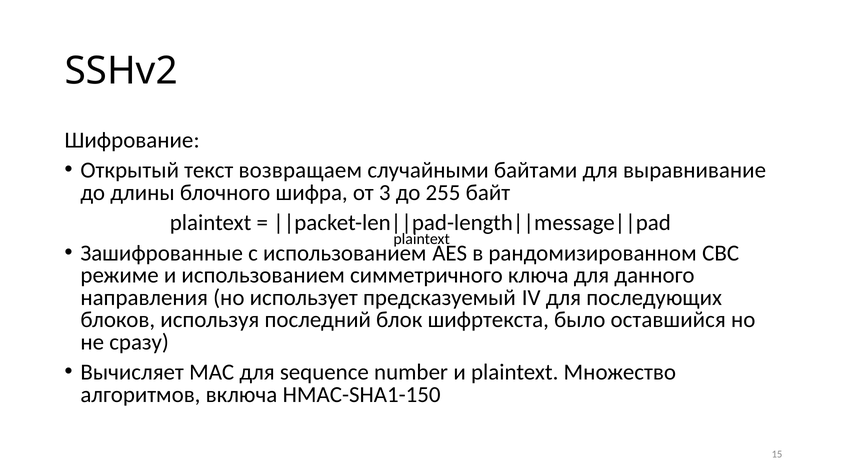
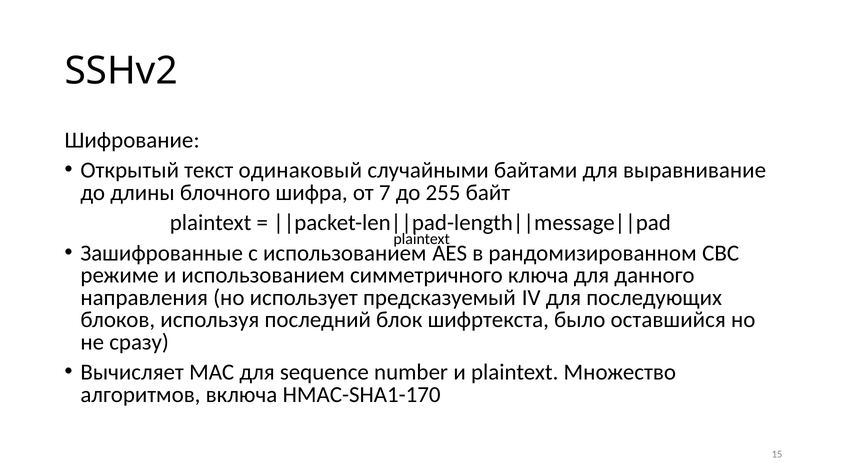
возвращаем: возвращаем -> одинаковый
3: 3 -> 7
HMAC-SHA1-150: HMAC-SHA1-150 -> HMAC-SHA1-170
